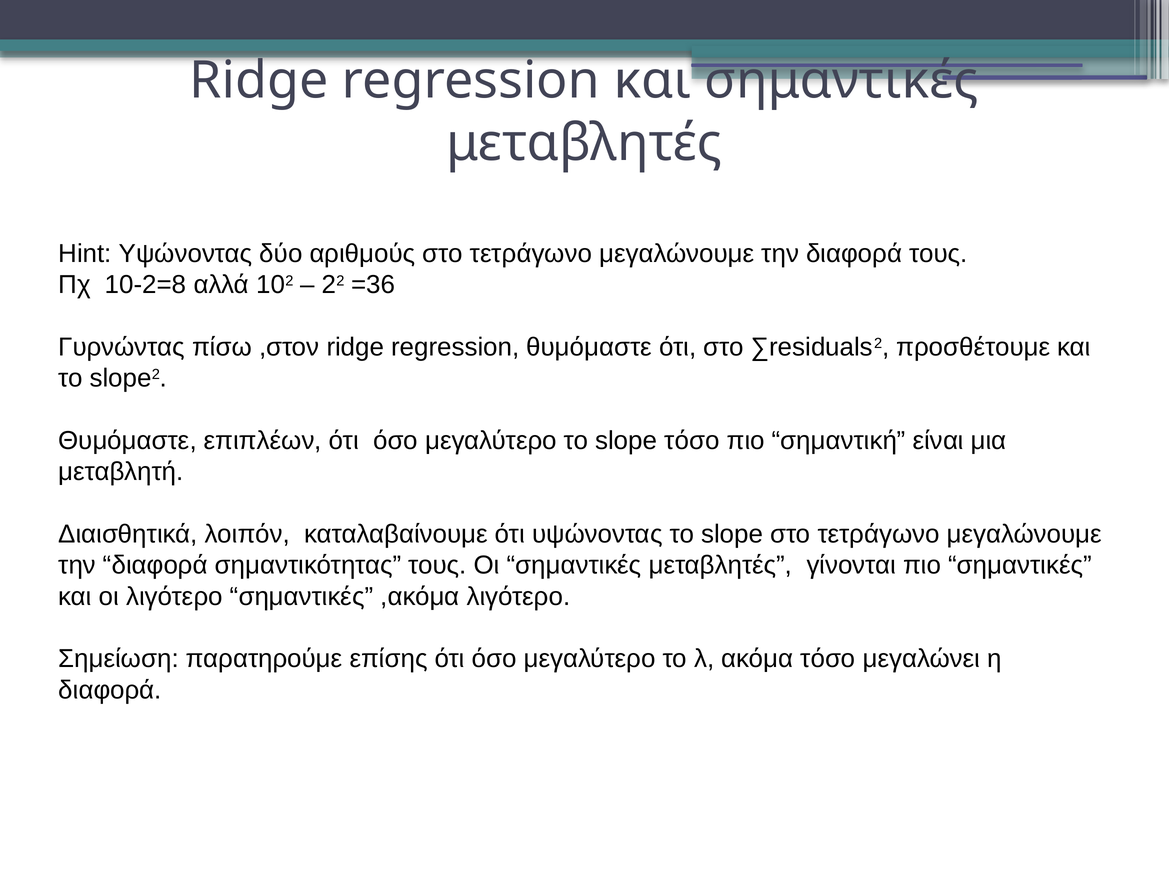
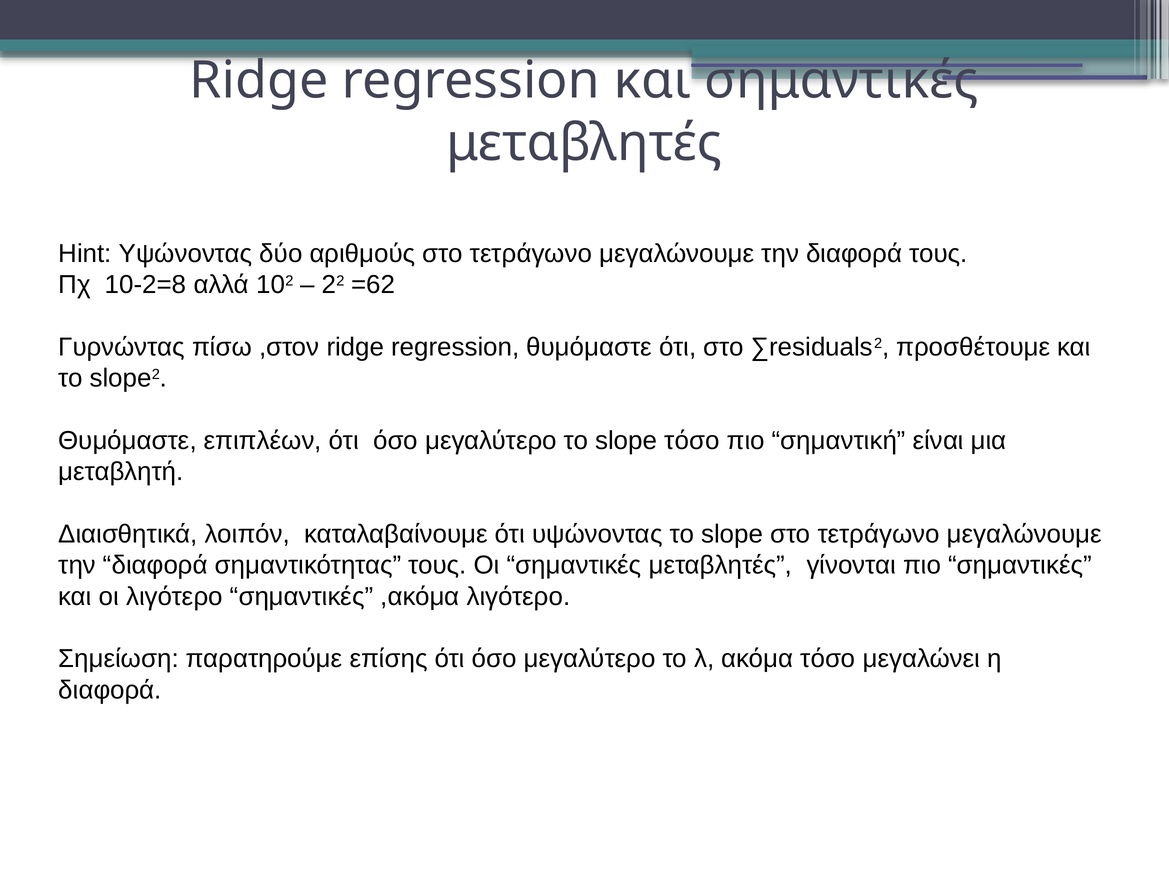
=36: =36 -> =62
